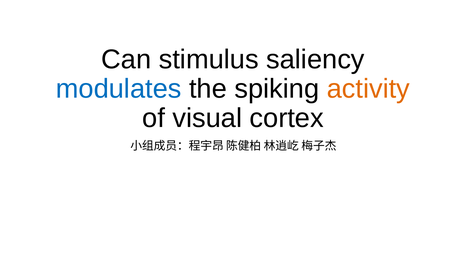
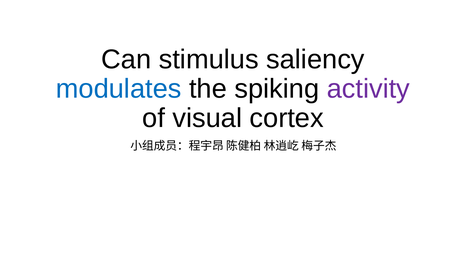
activity colour: orange -> purple
